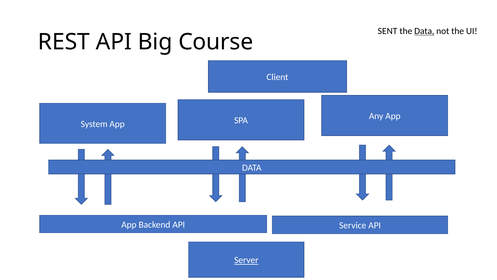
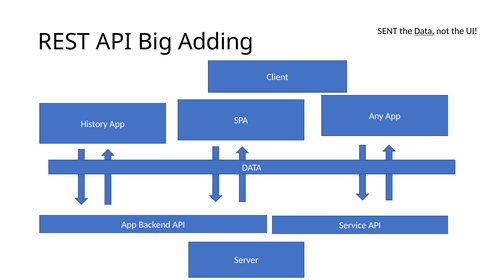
Course: Course -> Adding
System: System -> History
Server underline: present -> none
